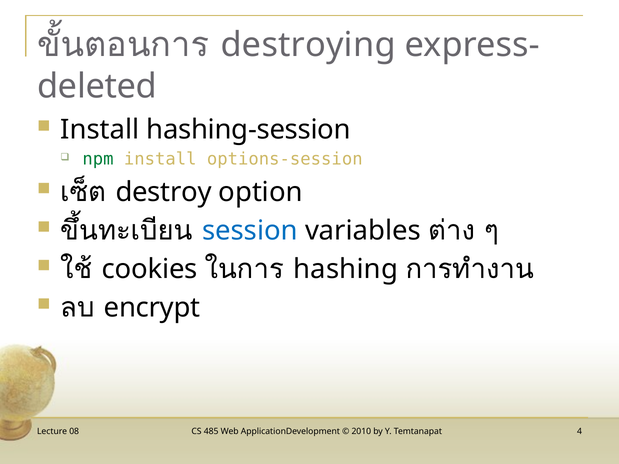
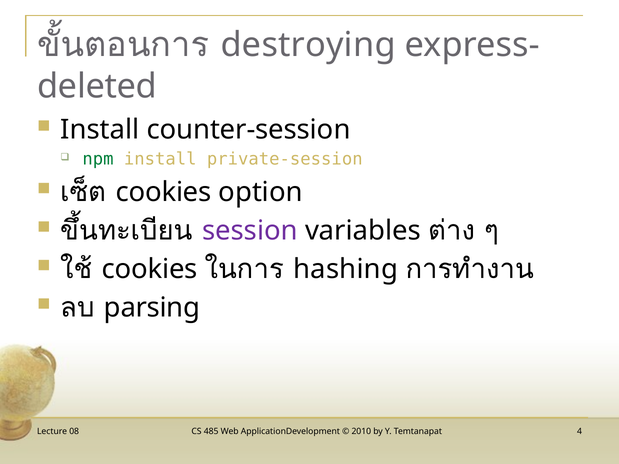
hashing-session: hashing-session -> counter-session
options-session: options-session -> private-session
destroy at (164, 192): destroy -> cookies
session colour: blue -> purple
encrypt: encrypt -> parsing
